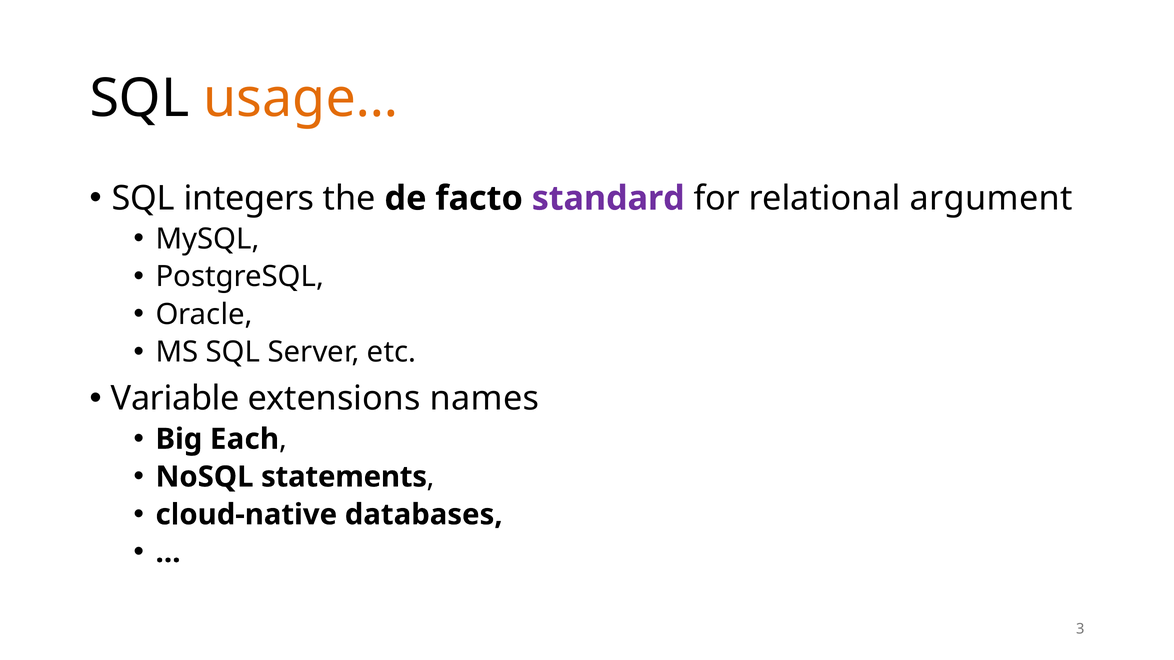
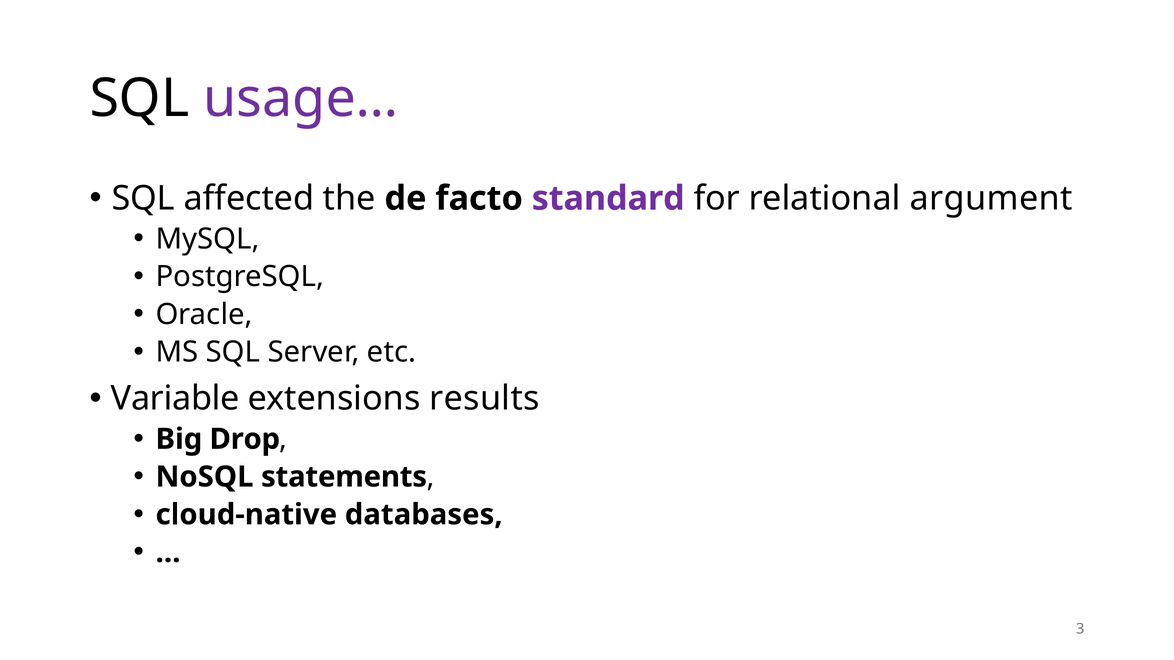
usage… colour: orange -> purple
integers: integers -> affected
names: names -> results
Each: Each -> Drop
